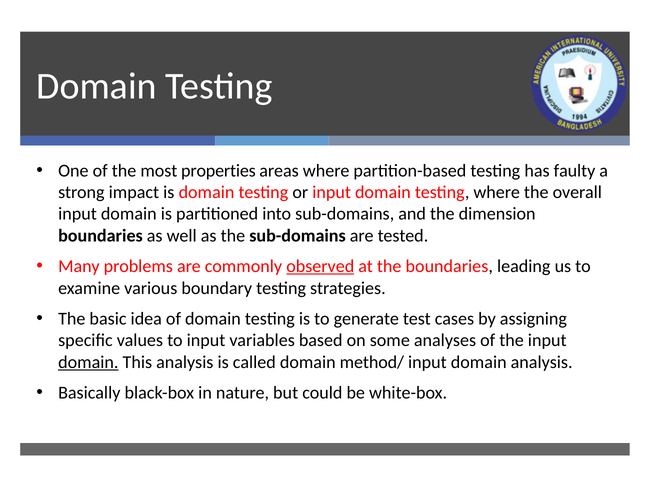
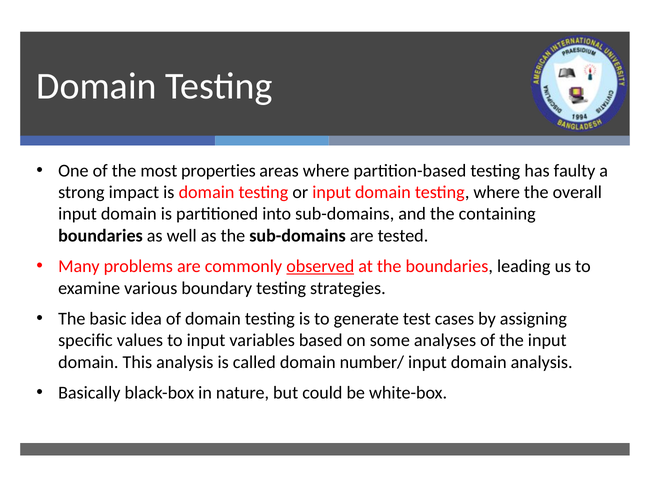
dimension: dimension -> containing
domain at (88, 362) underline: present -> none
method/: method/ -> number/
